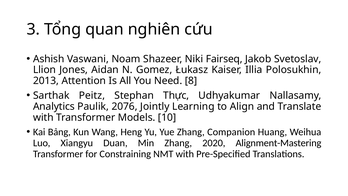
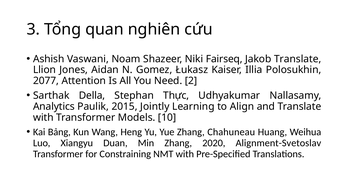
Jakob Svetoslav: Svetoslav -> Translate
2013: 2013 -> 2077
8: 8 -> 2
Peitz: Peitz -> Della
2076: 2076 -> 2015
Companion: Companion -> Chahuneau
Alignment-Mastering: Alignment-Mastering -> Alignment-Svetoslav
